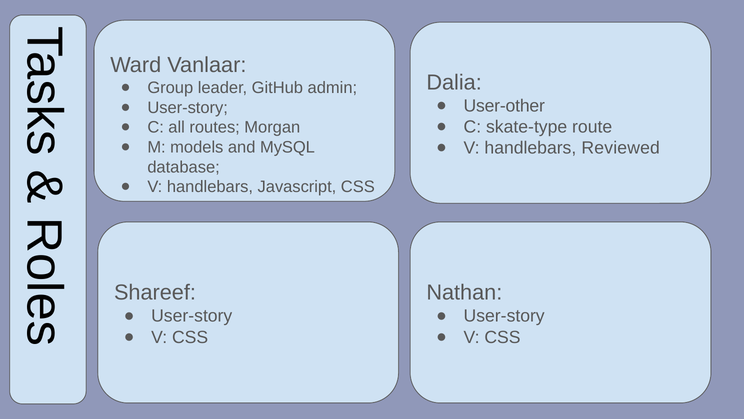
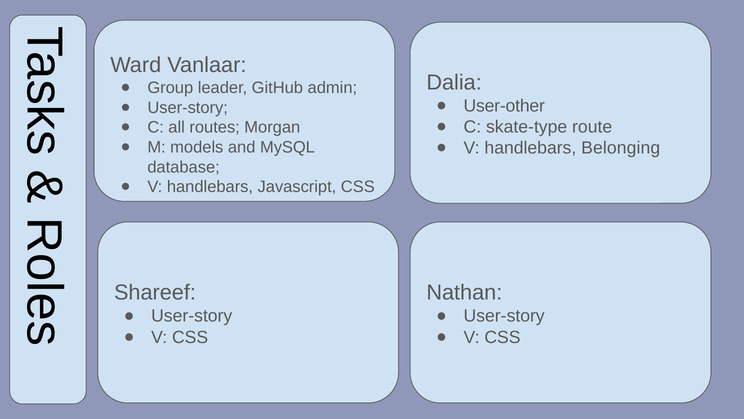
Reviewed: Reviewed -> Belonging
